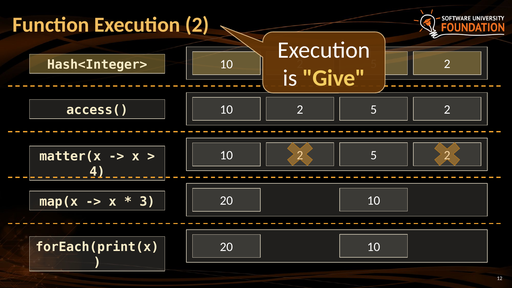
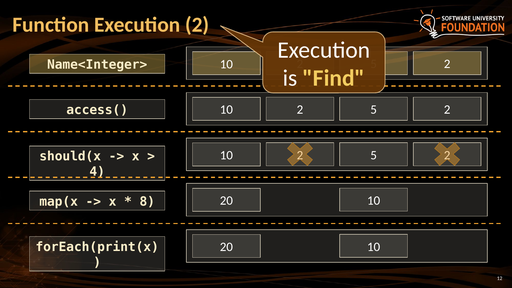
Hash<Integer>: Hash<Integer> -> Name<Integer>
Give: Give -> Find
matter(x: matter(x -> should(x
3: 3 -> 8
